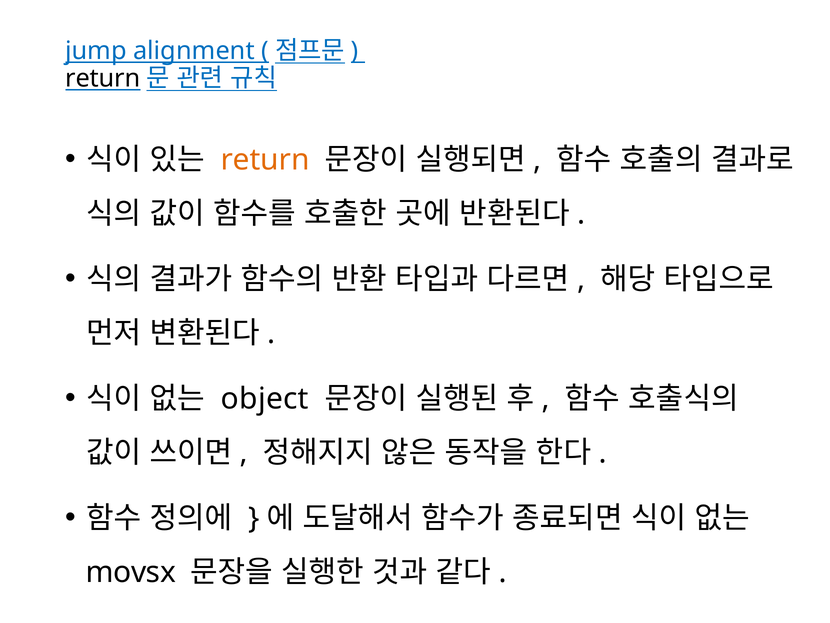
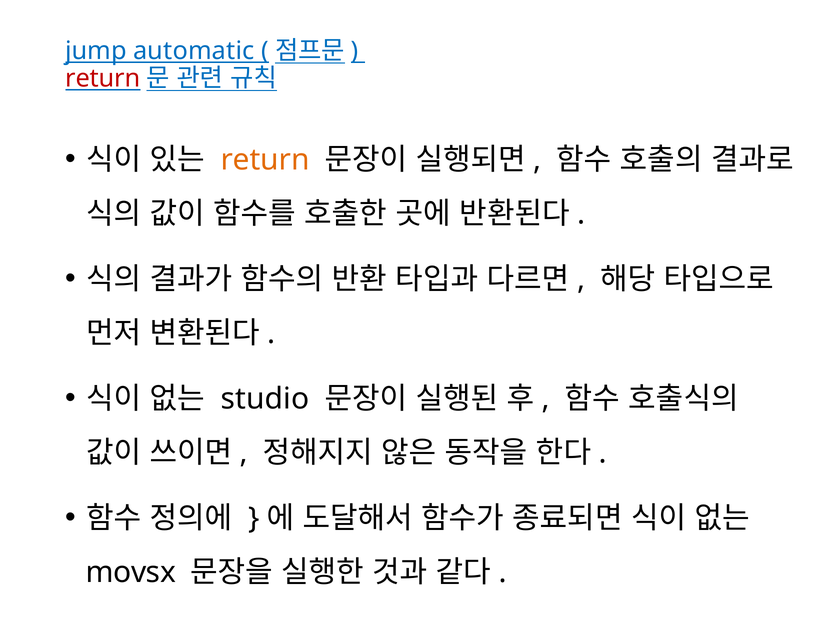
alignment: alignment -> automatic
return at (103, 78) colour: black -> red
object: object -> studio
